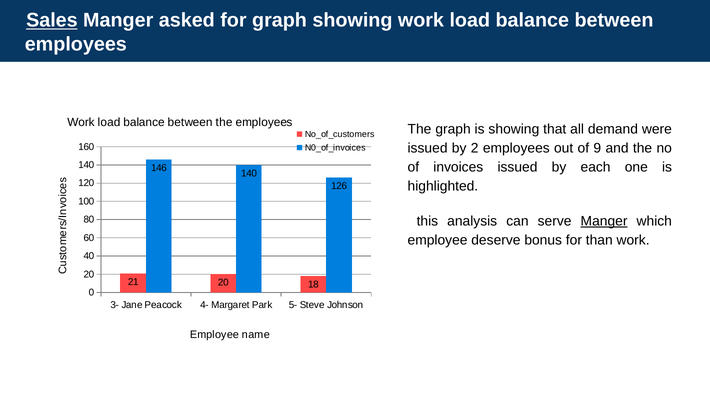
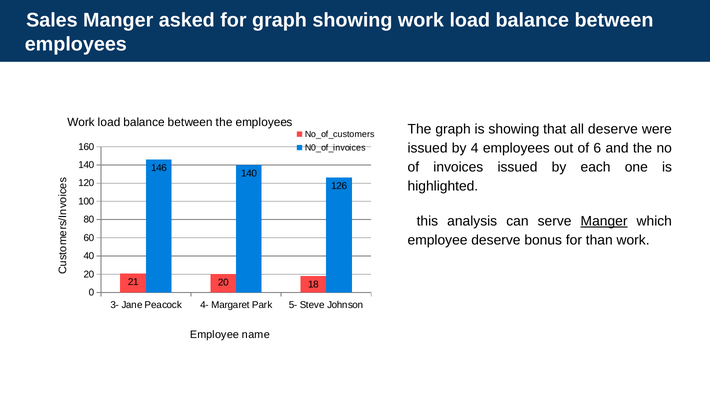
Sales underline: present -> none
all demand: demand -> deserve
2: 2 -> 4
9: 9 -> 6
